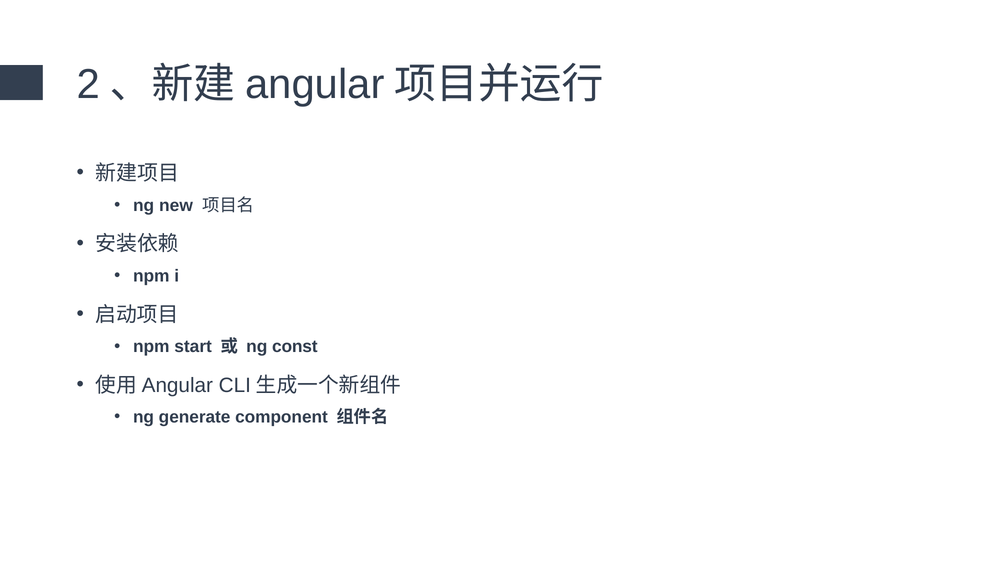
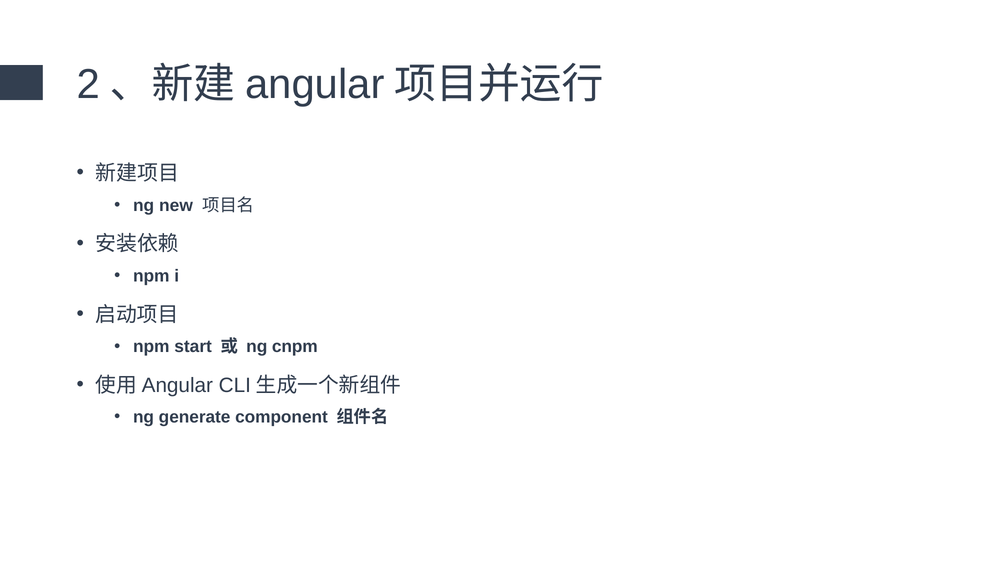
const: const -> cnpm
